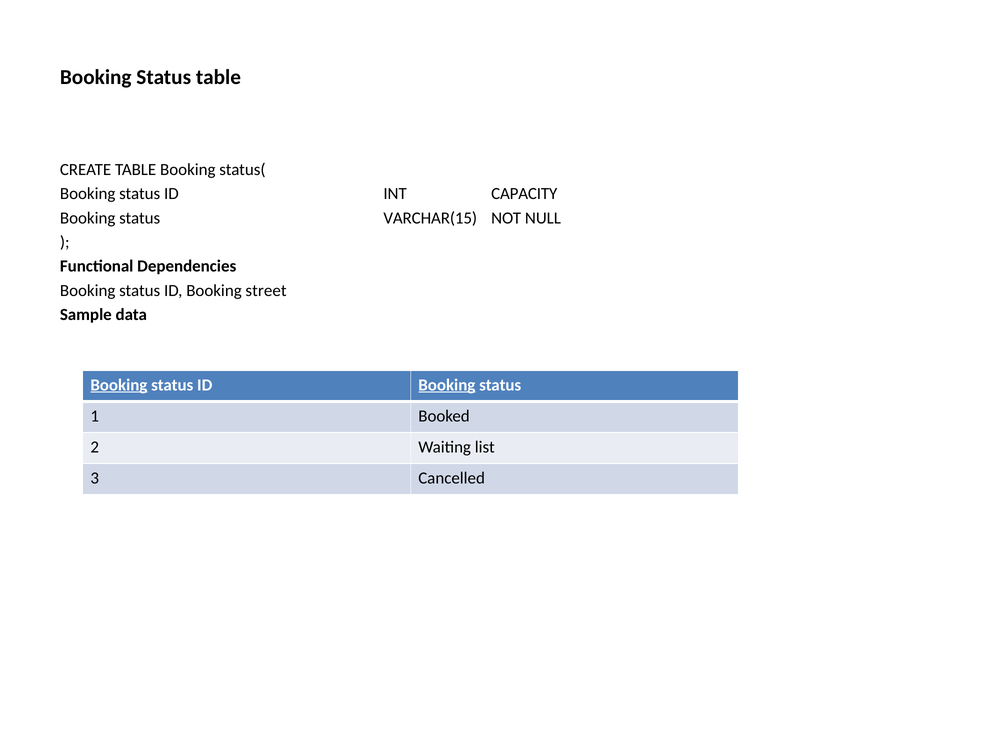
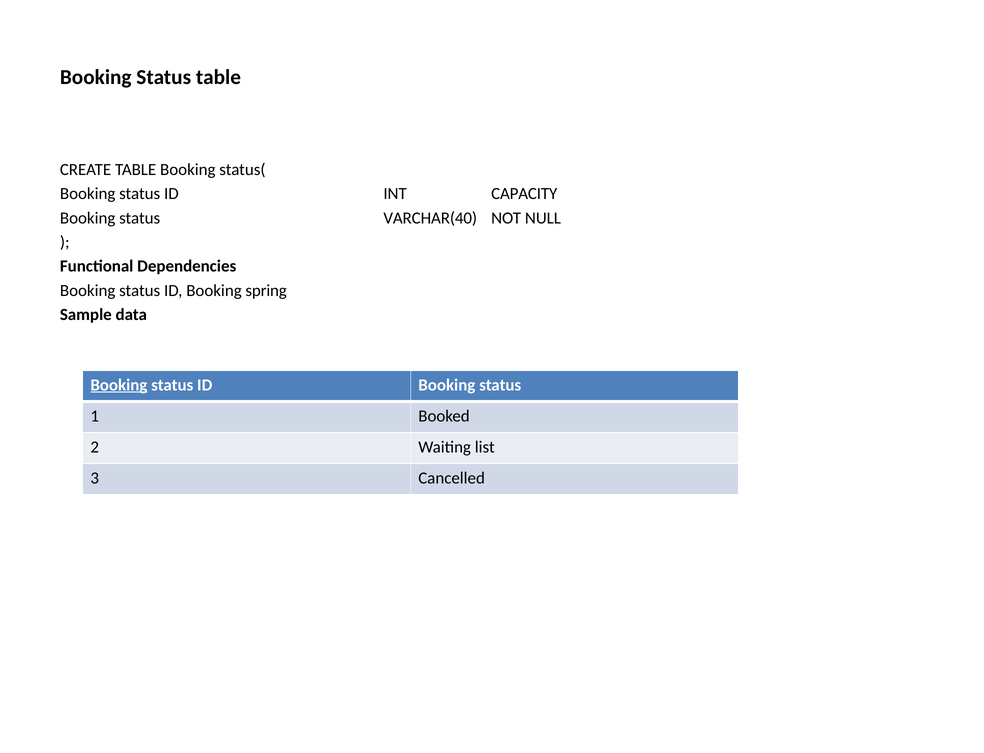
VARCHAR(15: VARCHAR(15 -> VARCHAR(40
street: street -> spring
Booking at (447, 385) underline: present -> none
